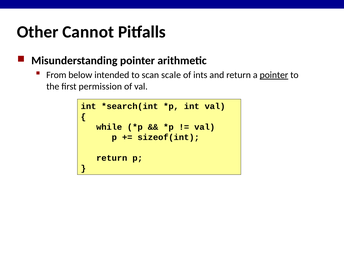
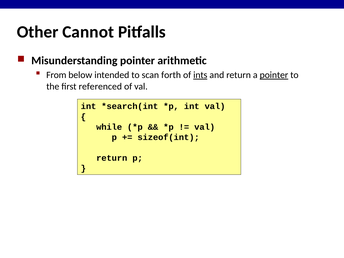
scale: scale -> forth
ints underline: none -> present
permission: permission -> referenced
